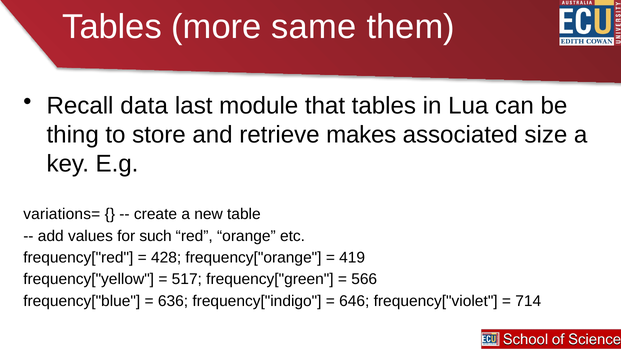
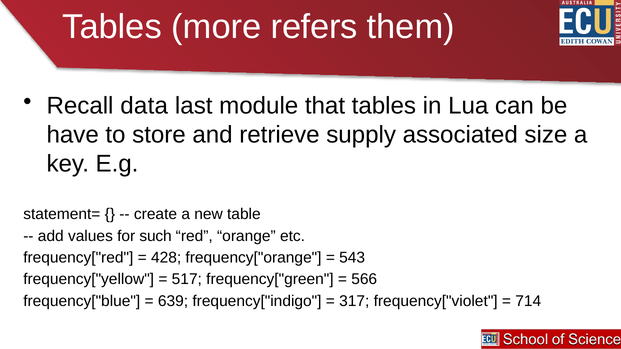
same: same -> refers
thing: thing -> have
makes: makes -> supply
variations=: variations= -> statement=
419: 419 -> 543
636: 636 -> 639
646: 646 -> 317
